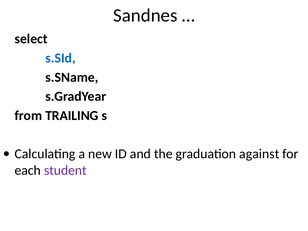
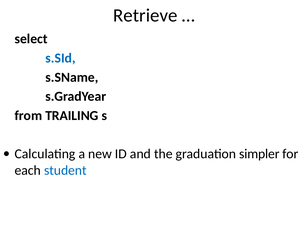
Sandnes: Sandnes -> Retrieve
against: against -> simpler
student colour: purple -> blue
